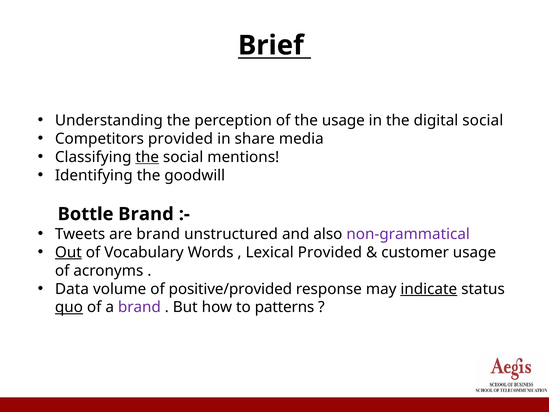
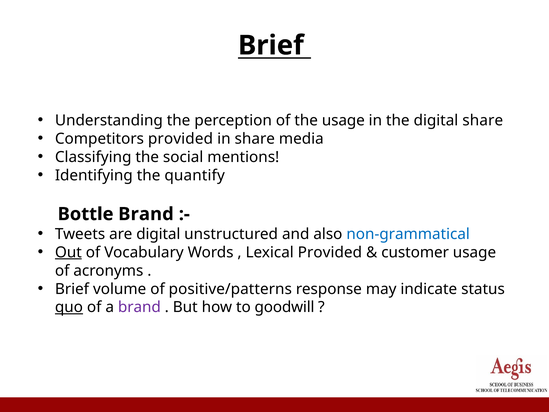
digital social: social -> share
the at (147, 157) underline: present -> none
goodwill: goodwill -> quantify
are brand: brand -> digital
non-grammatical colour: purple -> blue
Data at (72, 289): Data -> Brief
positive/provided: positive/provided -> positive/patterns
indicate underline: present -> none
patterns: patterns -> goodwill
